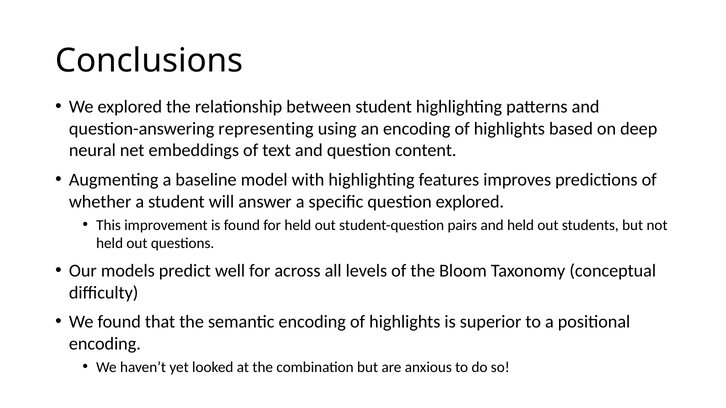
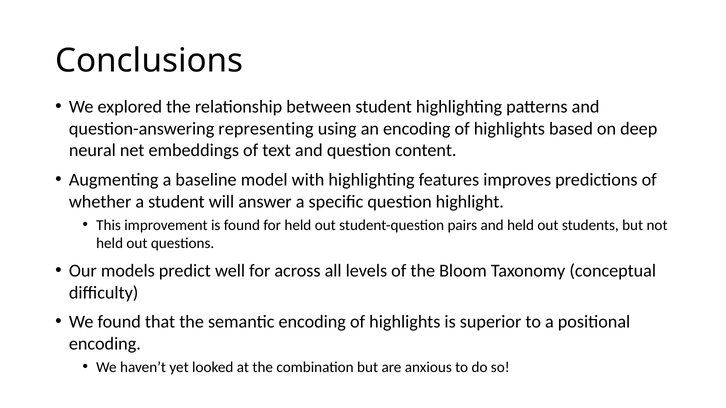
question explored: explored -> highlight
